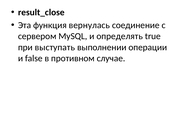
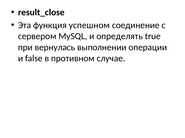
вернулась: вернулась -> успешном
выступать: выступать -> вернулась
